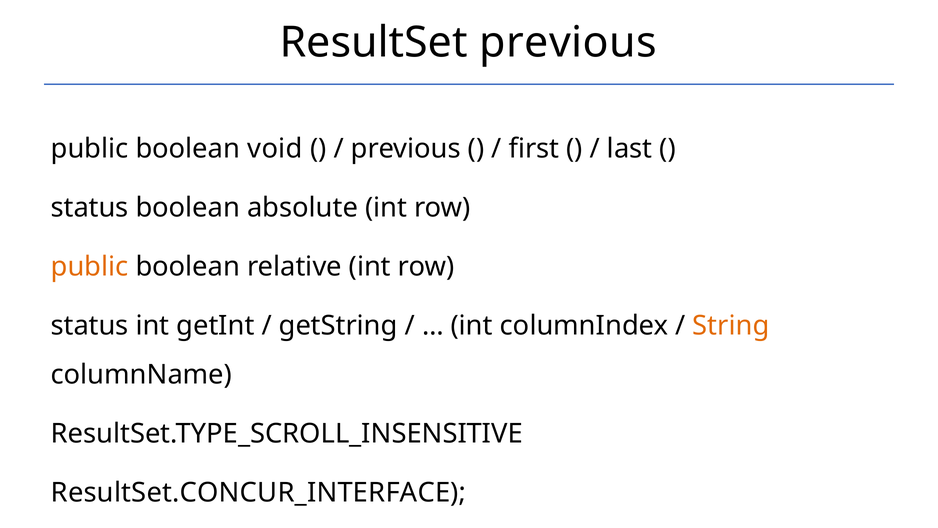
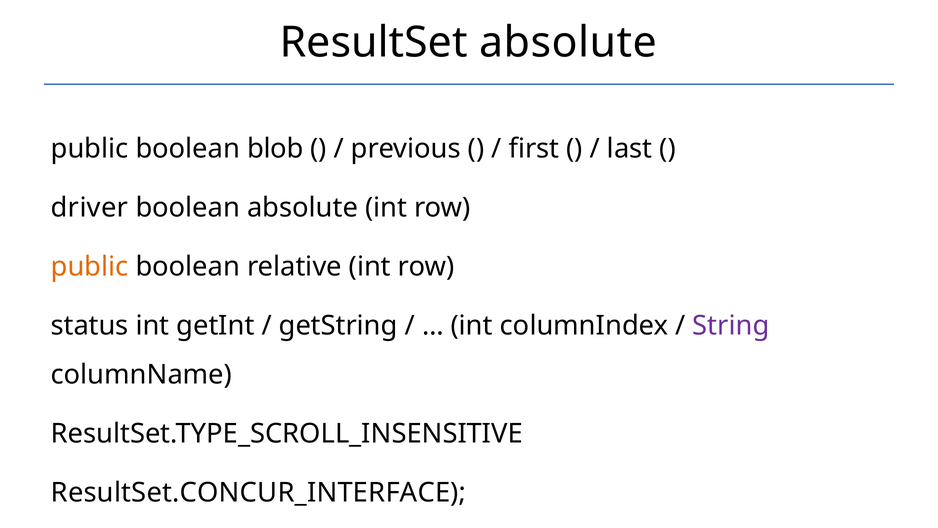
ResultSet previous: previous -> absolute
void: void -> blob
status at (90, 208): status -> driver
String colour: orange -> purple
